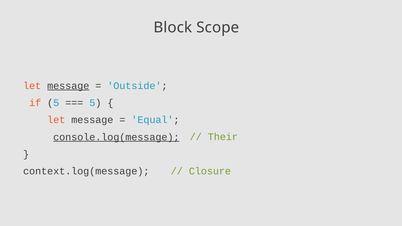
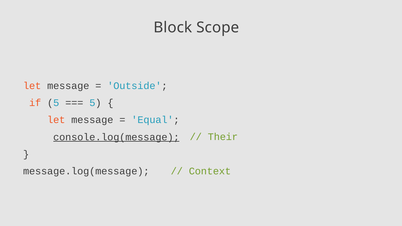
message at (68, 86) underline: present -> none
context.log(message: context.log(message -> message.log(message
Closure: Closure -> Context
